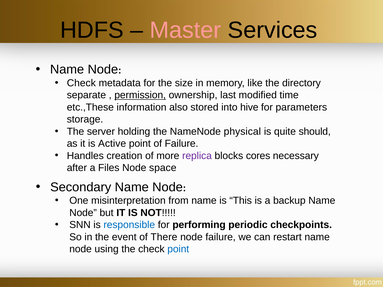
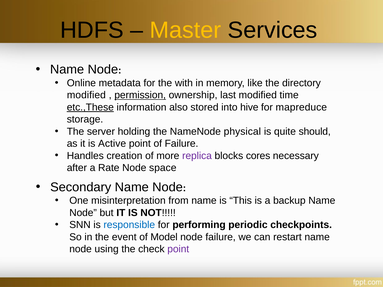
Master colour: pink -> yellow
Check at (81, 83): Check -> Online
size: size -> with
separate at (86, 95): separate -> modified
etc.,These underline: none -> present
parameters: parameters -> mapreduce
Files: Files -> Rate
There: There -> Model
point at (178, 249) colour: blue -> purple
